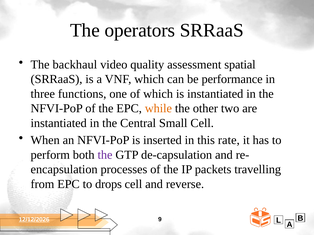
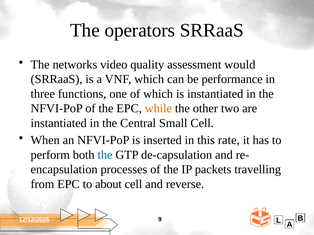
backhaul: backhaul -> networks
spatial: spatial -> would
the at (105, 155) colour: purple -> blue
drops: drops -> about
